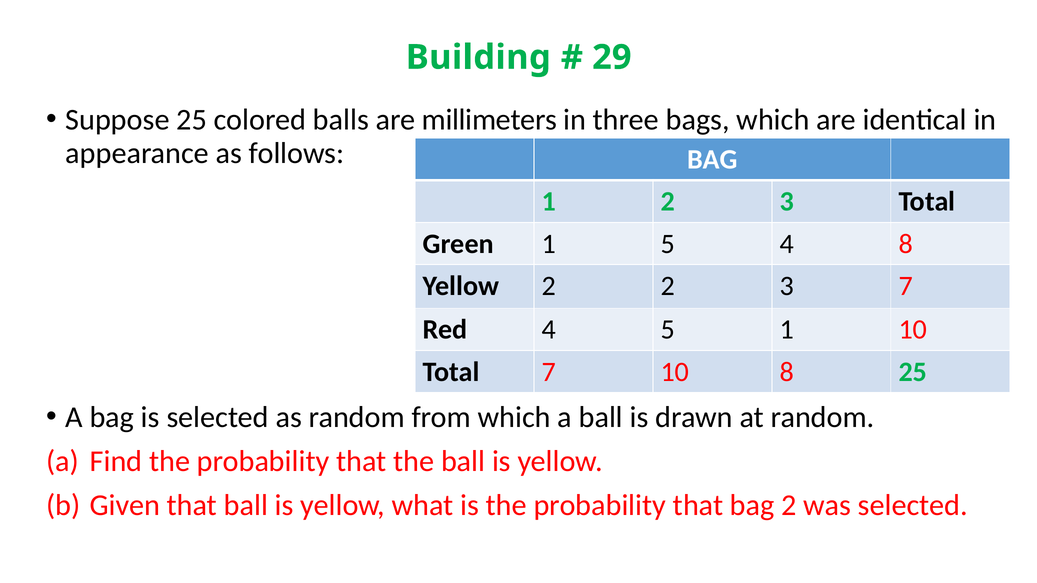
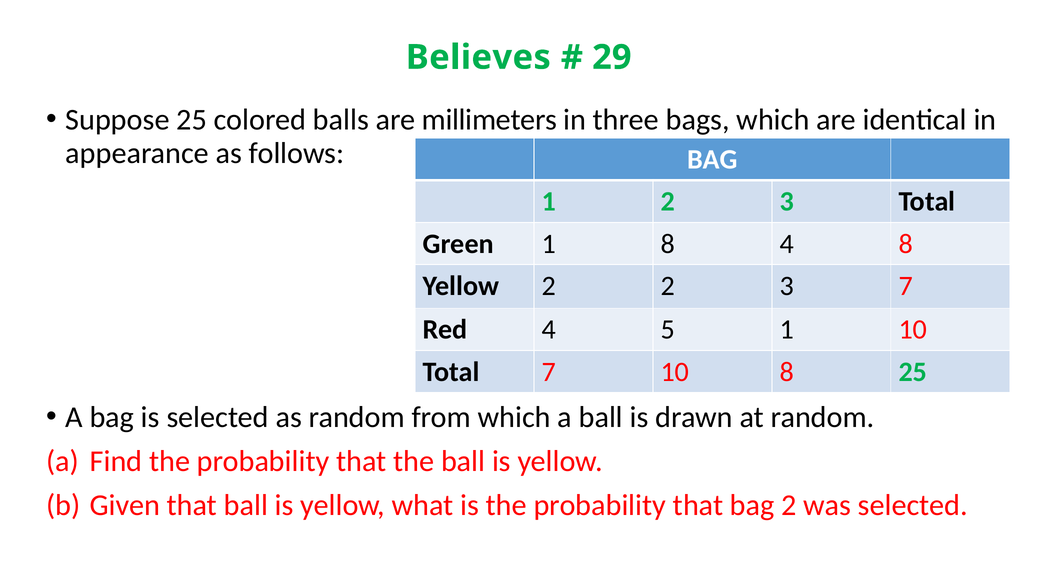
Building: Building -> Believes
1 5: 5 -> 8
